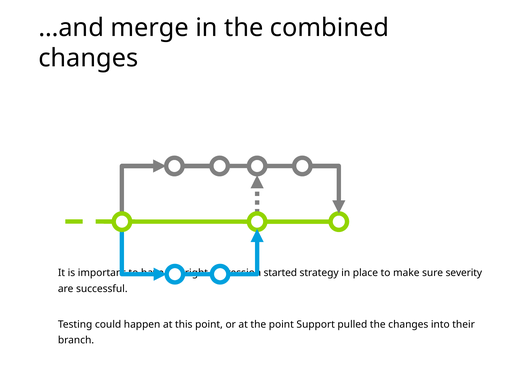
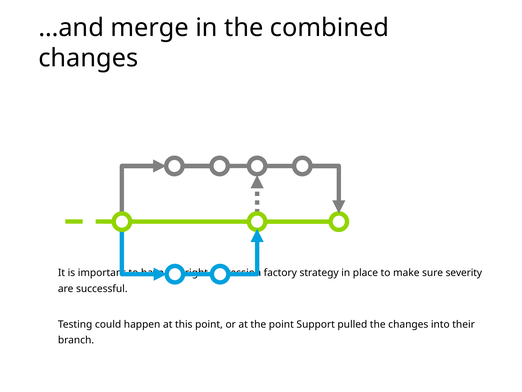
started: started -> factory
